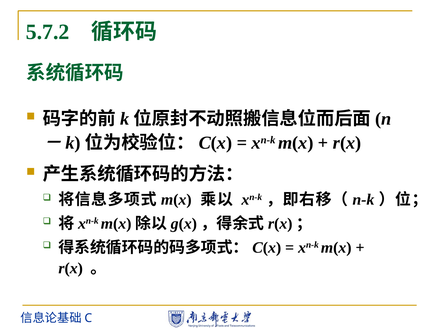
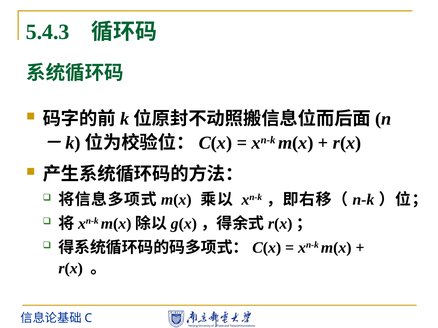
5.7.2: 5.7.2 -> 5.4.3
